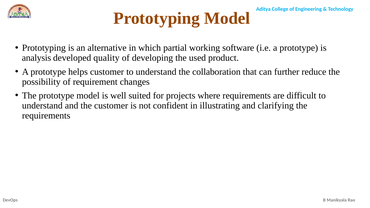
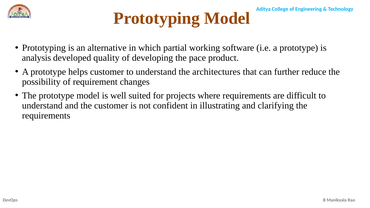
used: used -> pace
collaboration: collaboration -> architectures
